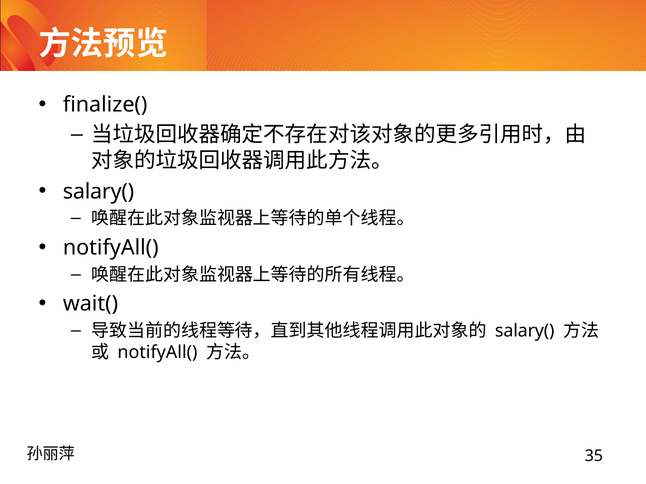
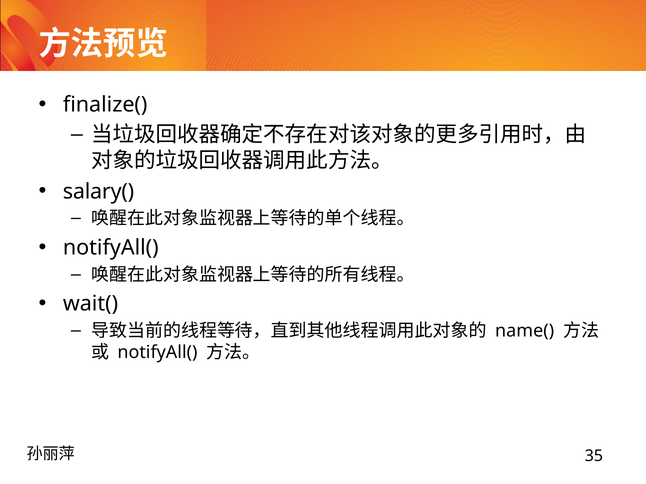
salary( at (525, 331): salary( -> name(
